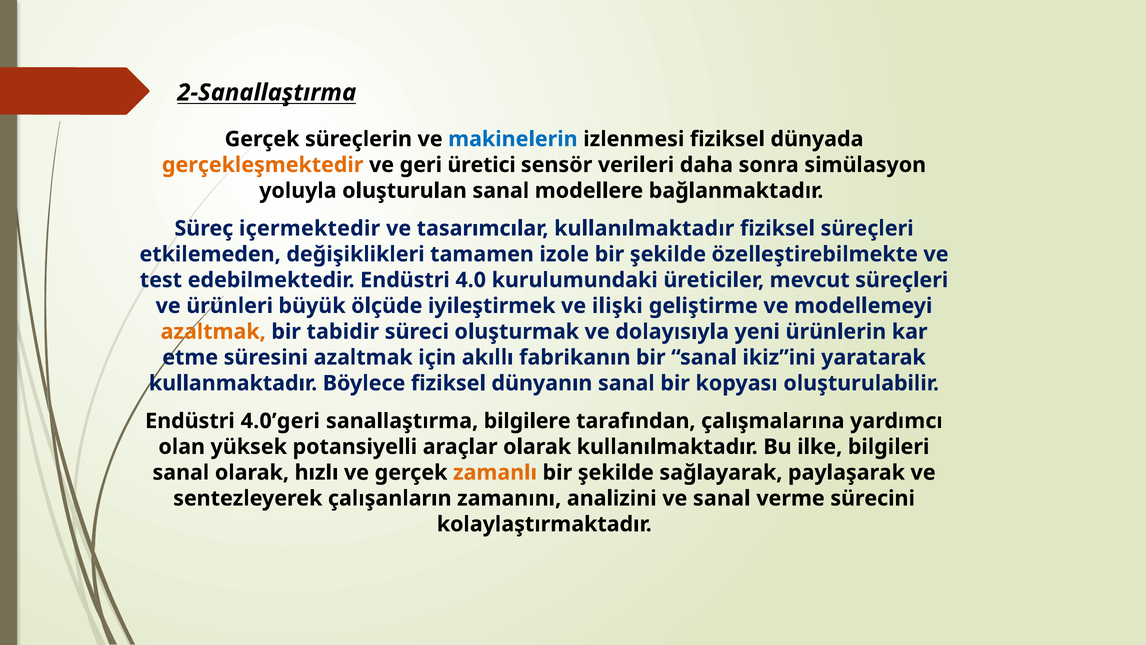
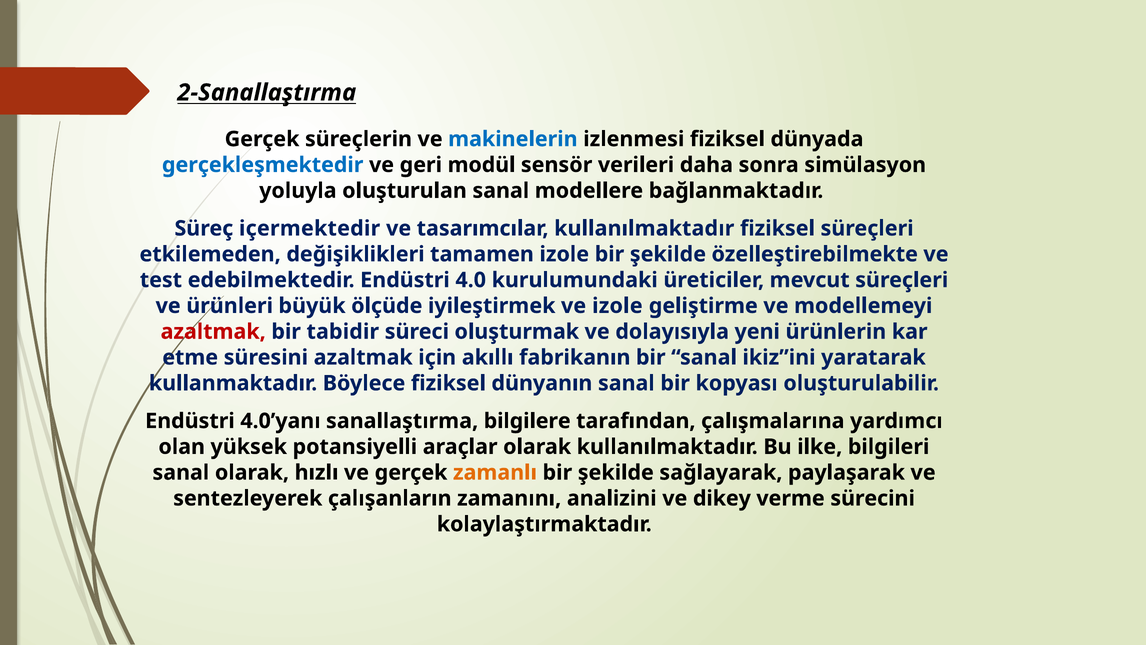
gerçekleşmektedir colour: orange -> blue
üretici: üretici -> modül
ve ilişki: ilişki -> izole
azaltmak at (213, 331) colour: orange -> red
4.0’geri: 4.0’geri -> 4.0’yanı
ve sanal: sanal -> dikey
